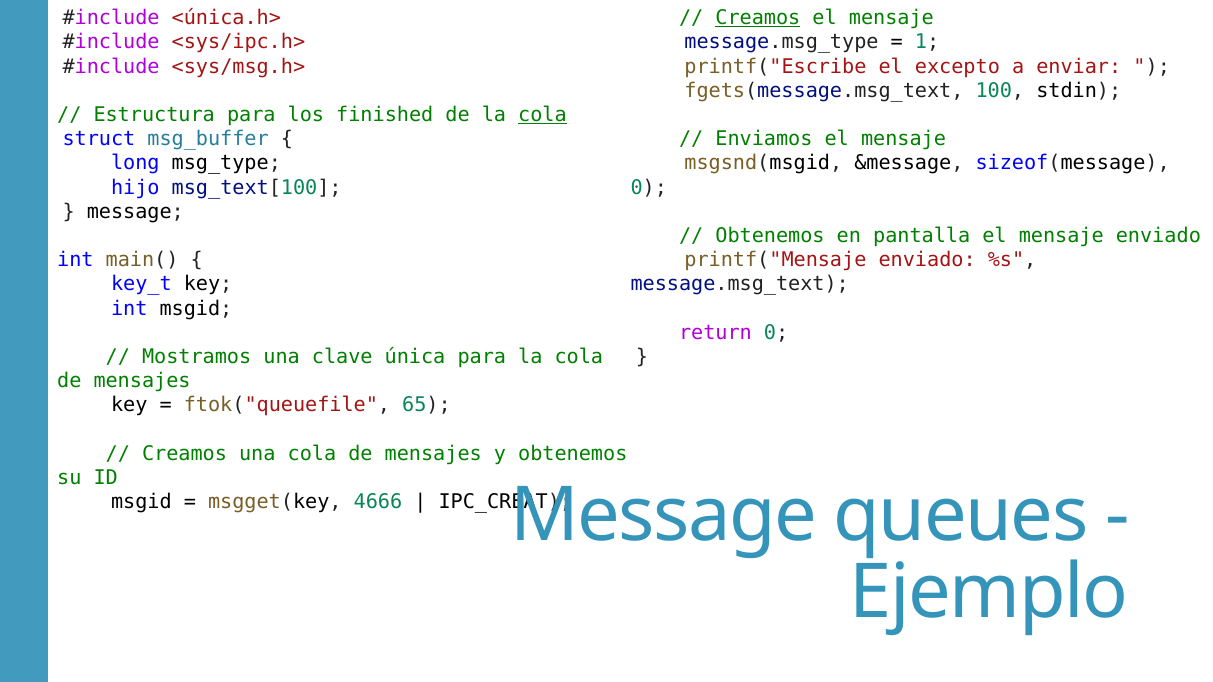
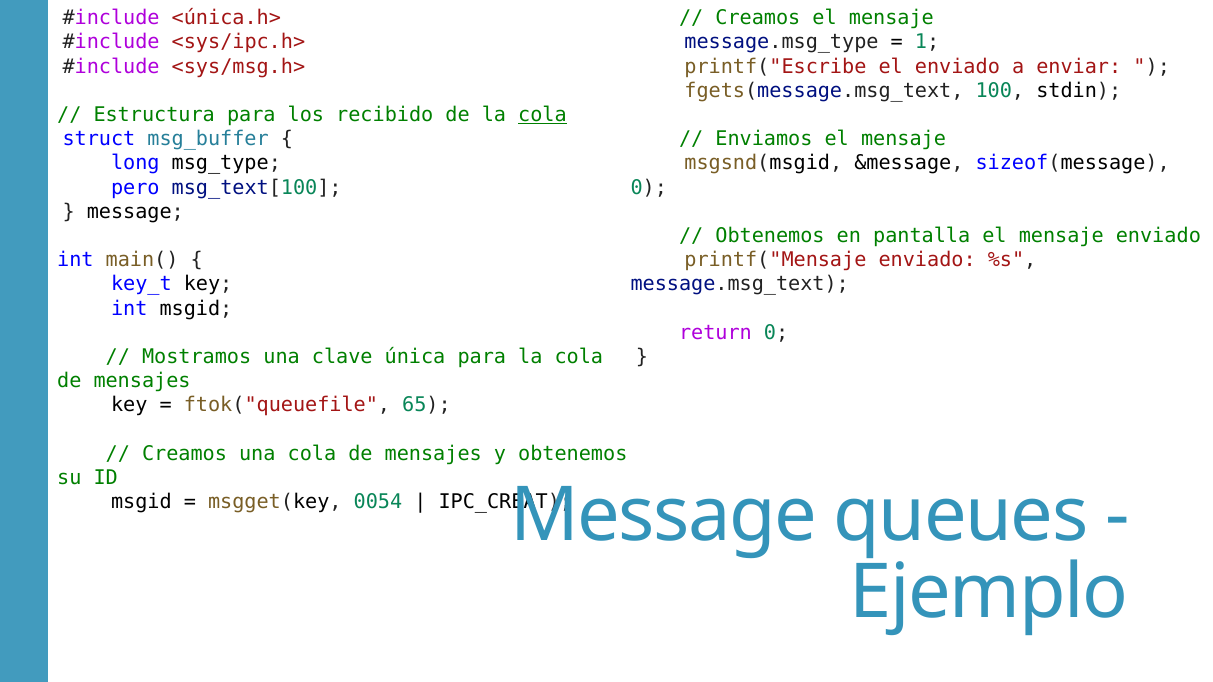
Creamos at (758, 18) underline: present -> none
el excepto: excepto -> enviado
finished: finished -> recibido
hijo: hijo -> pero
4666: 4666 -> 0054
